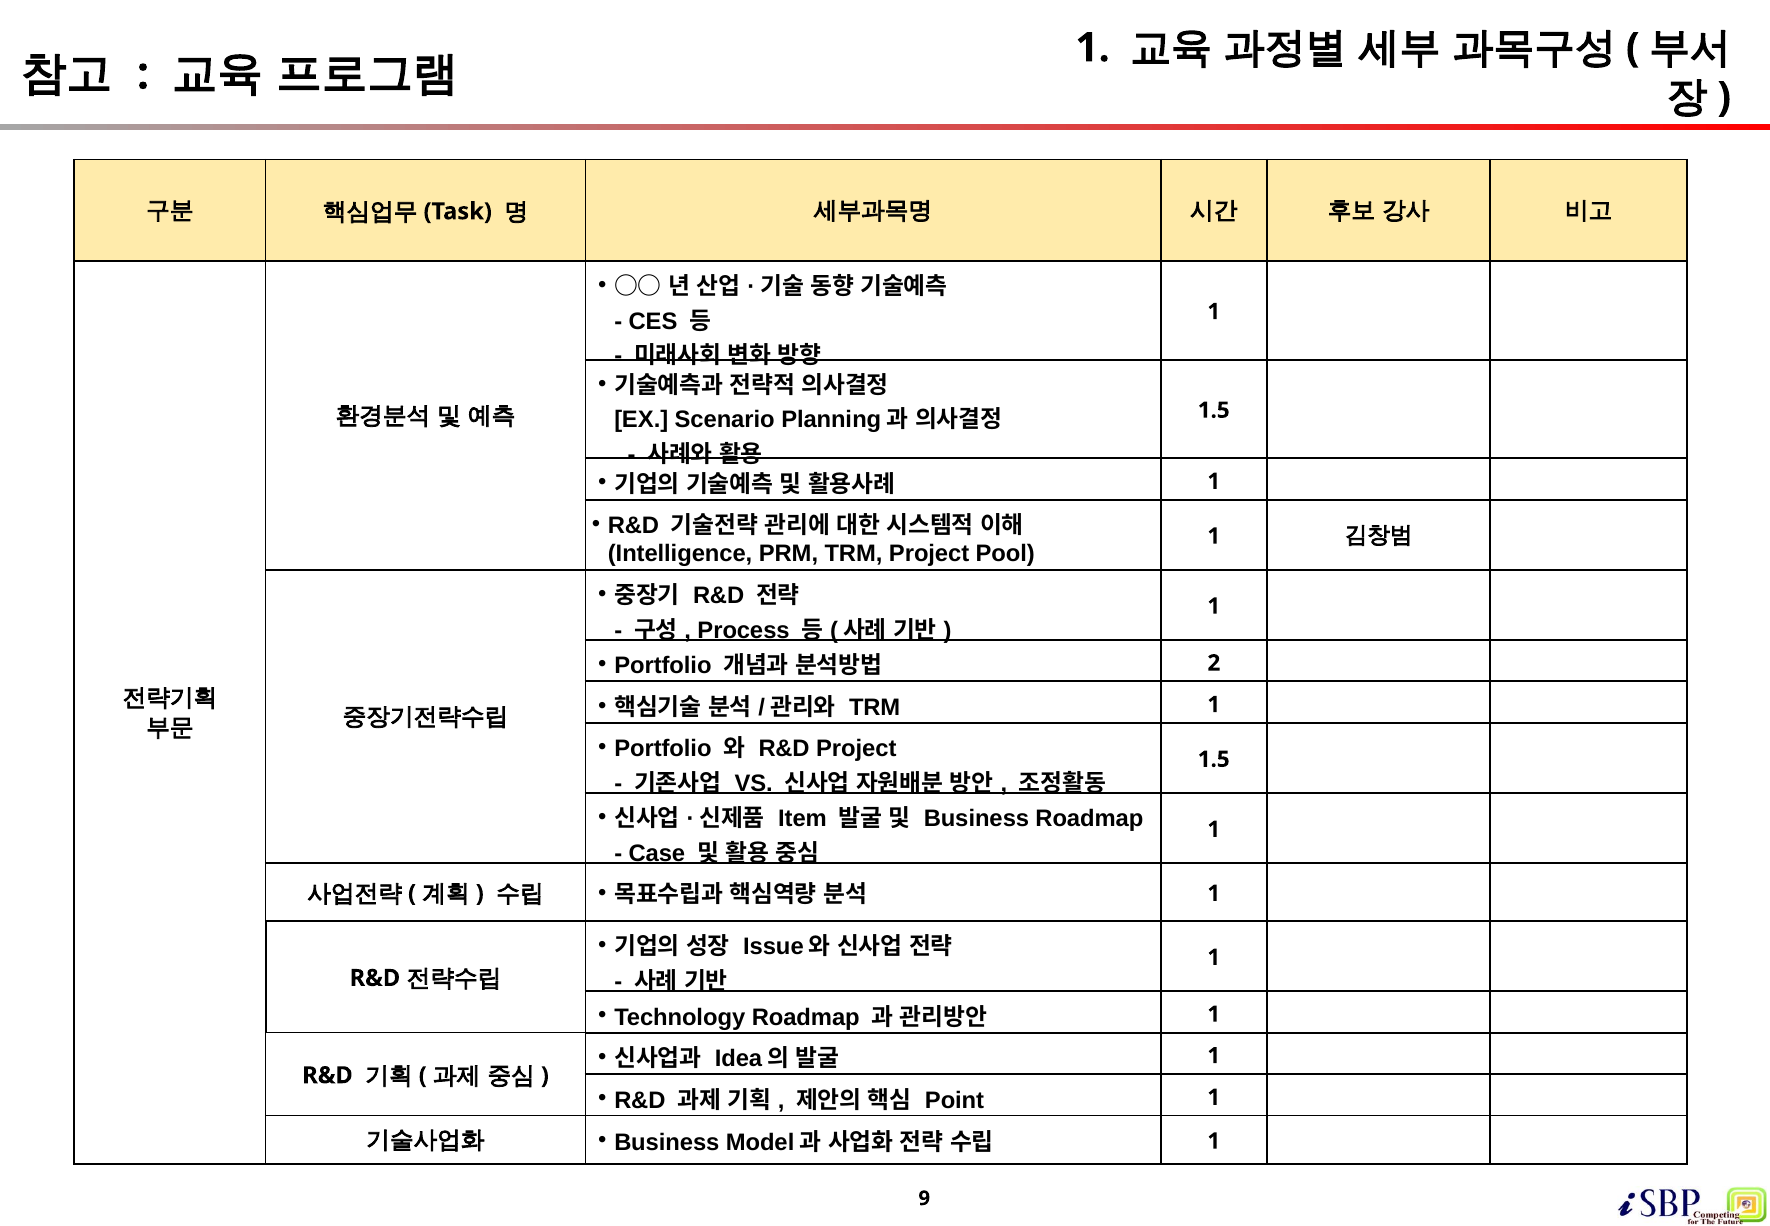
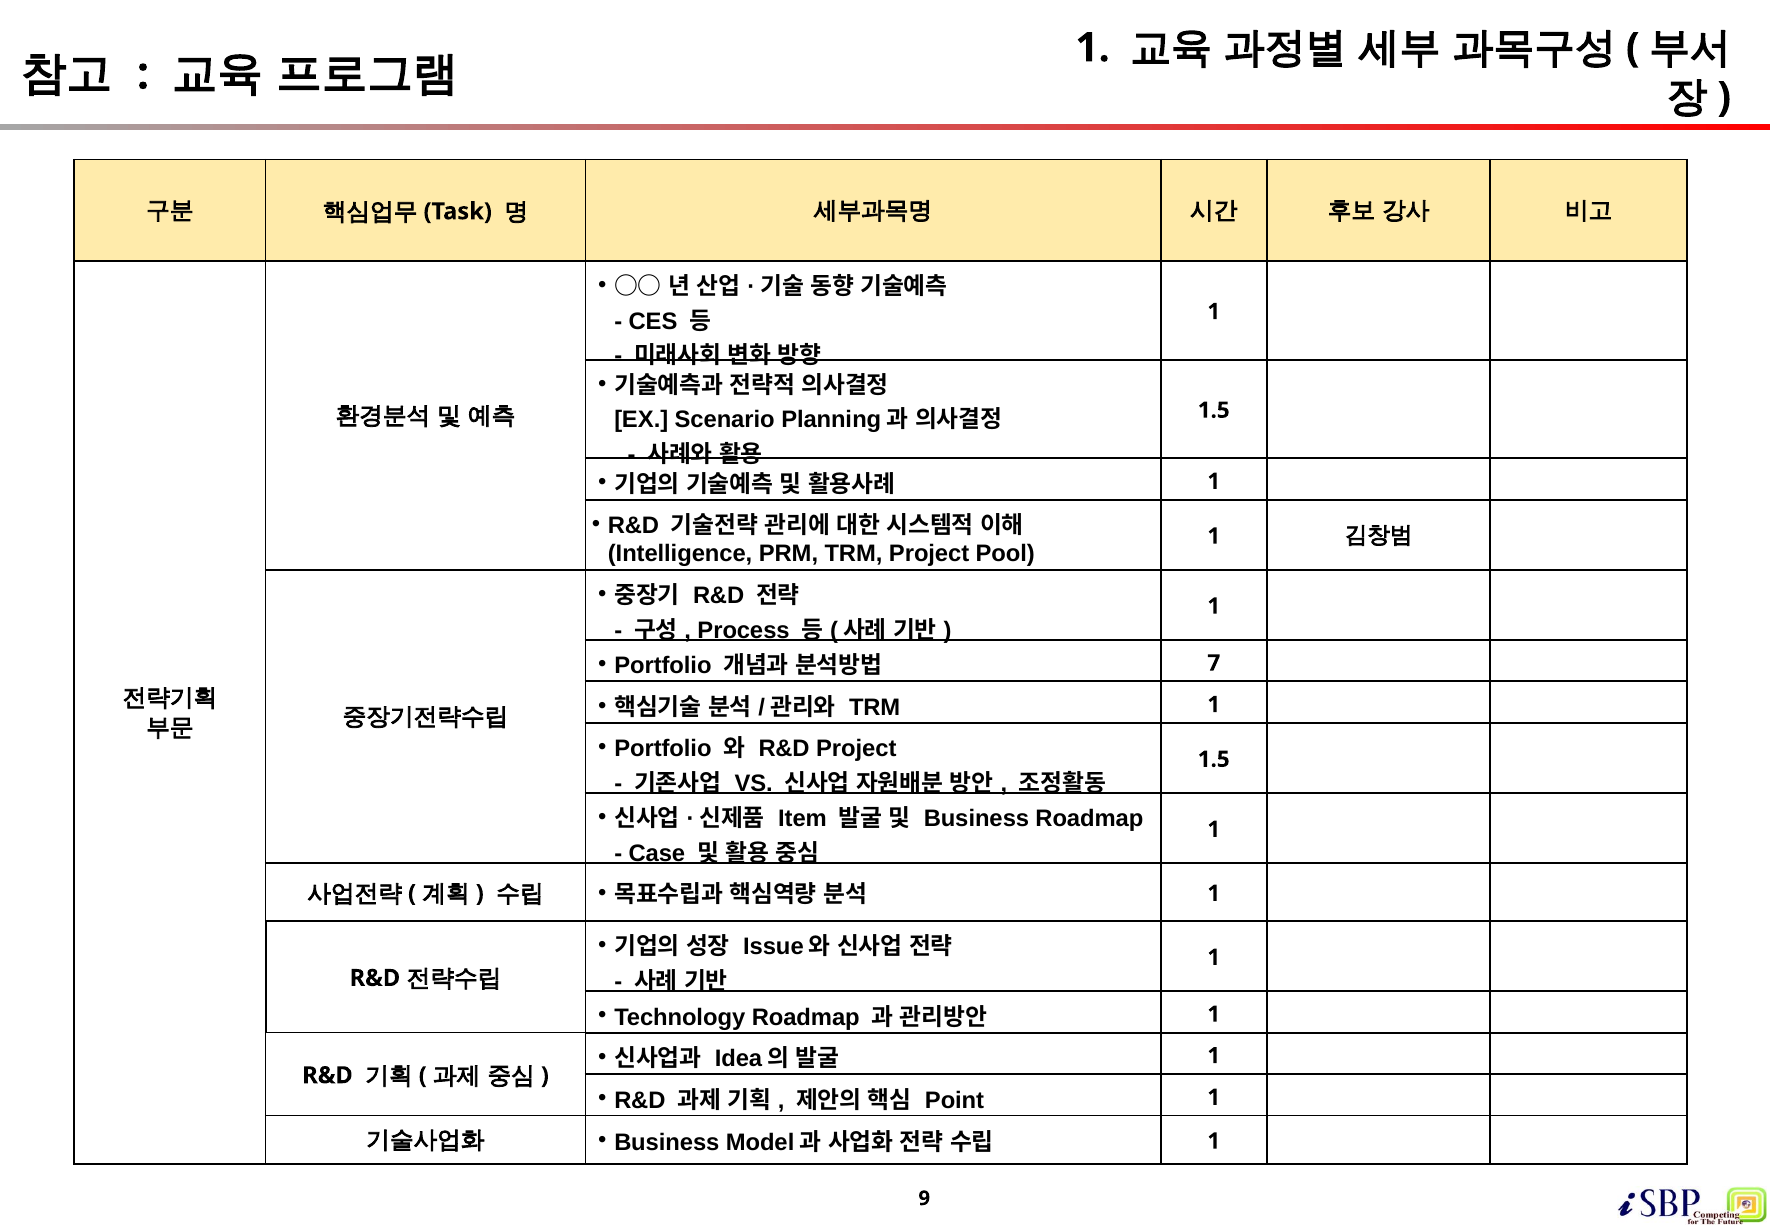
2: 2 -> 7
